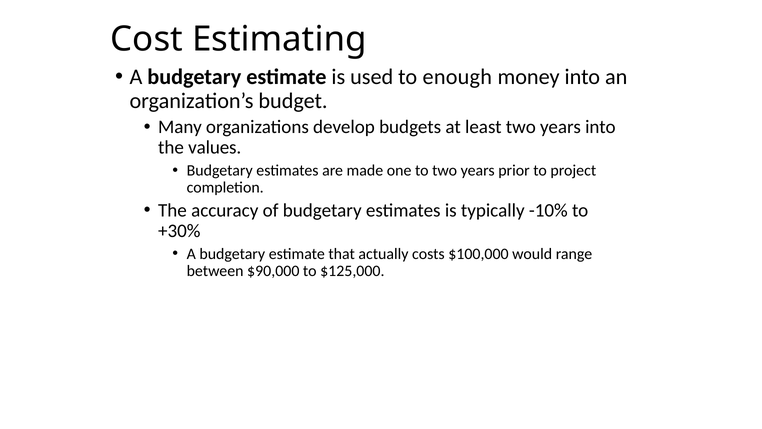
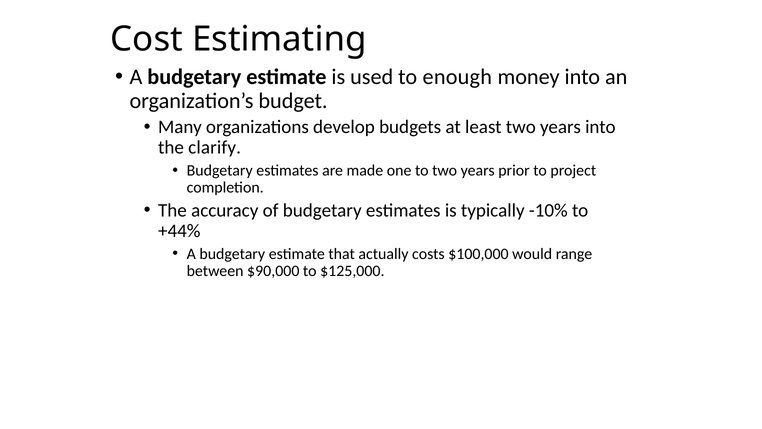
values: values -> clarify
+30%: +30% -> +44%
